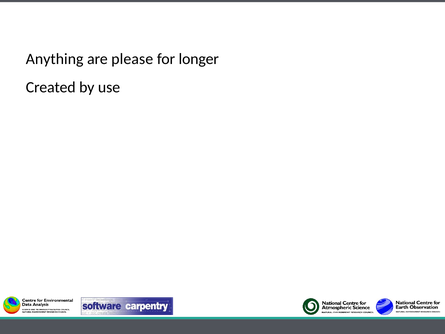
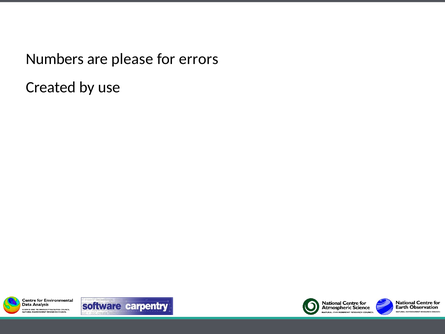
Anything: Anything -> Numbers
longer: longer -> errors
